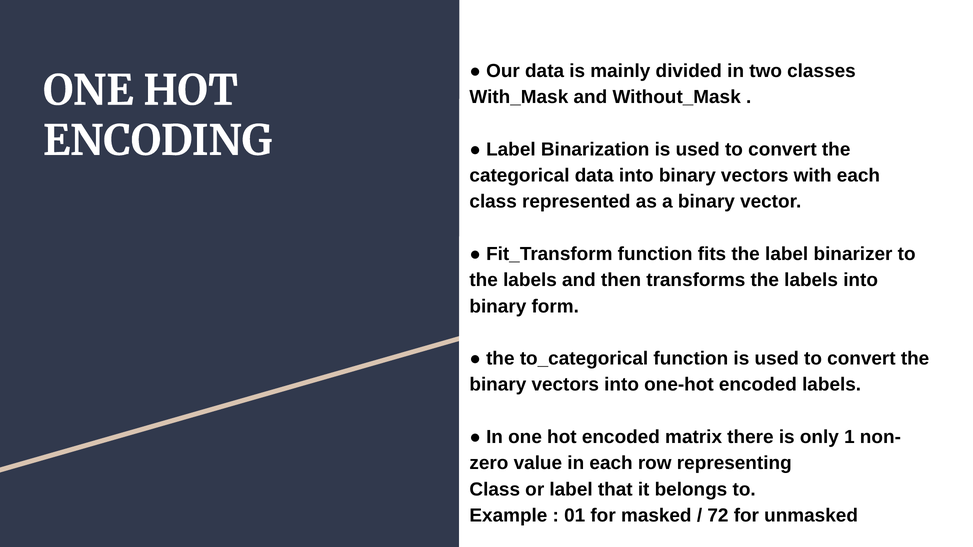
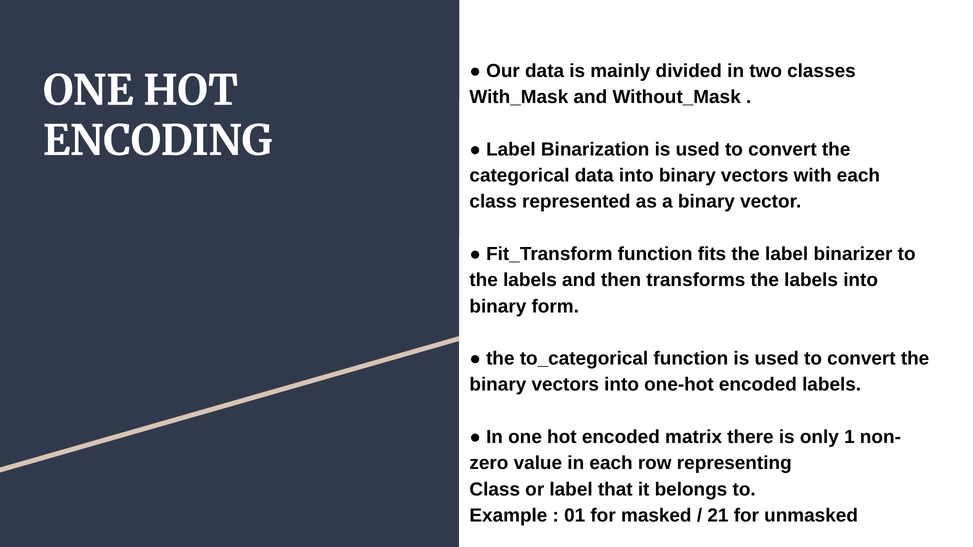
72: 72 -> 21
